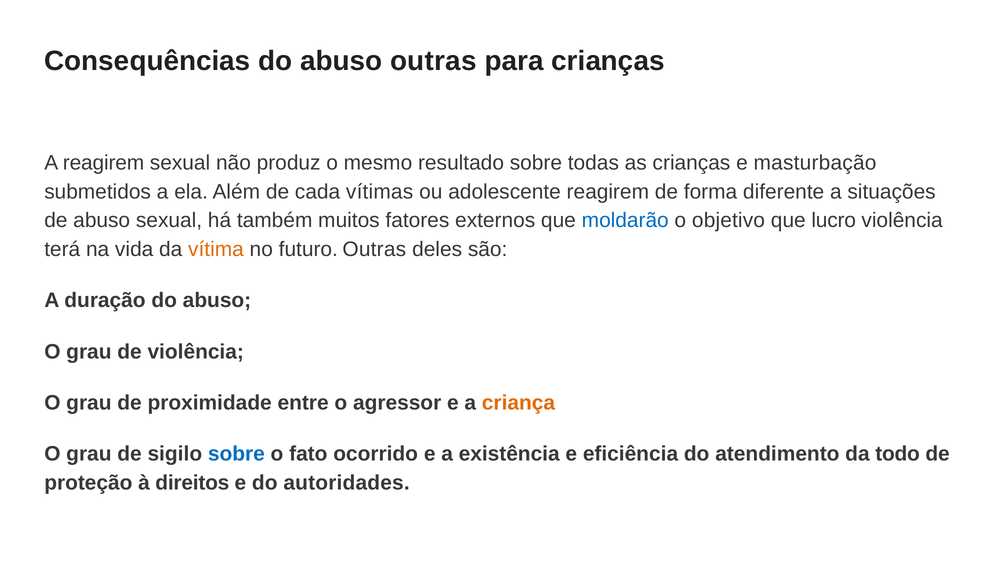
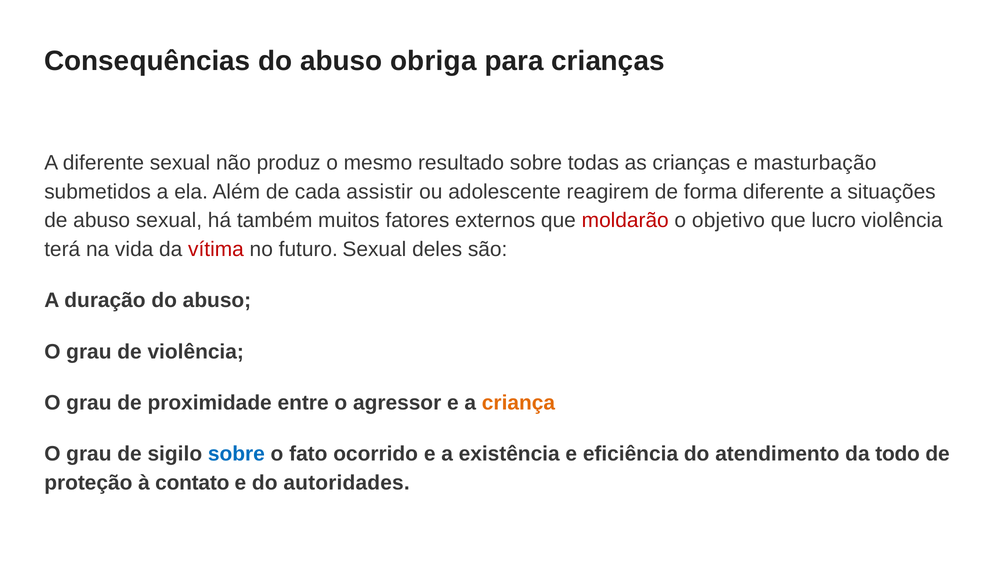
abuso outras: outras -> obriga
A reagirem: reagirem -> diferente
vítimas: vítimas -> assistir
moldarão colour: blue -> red
vítima colour: orange -> red
futuro Outras: Outras -> Sexual
direitos: direitos -> contato
